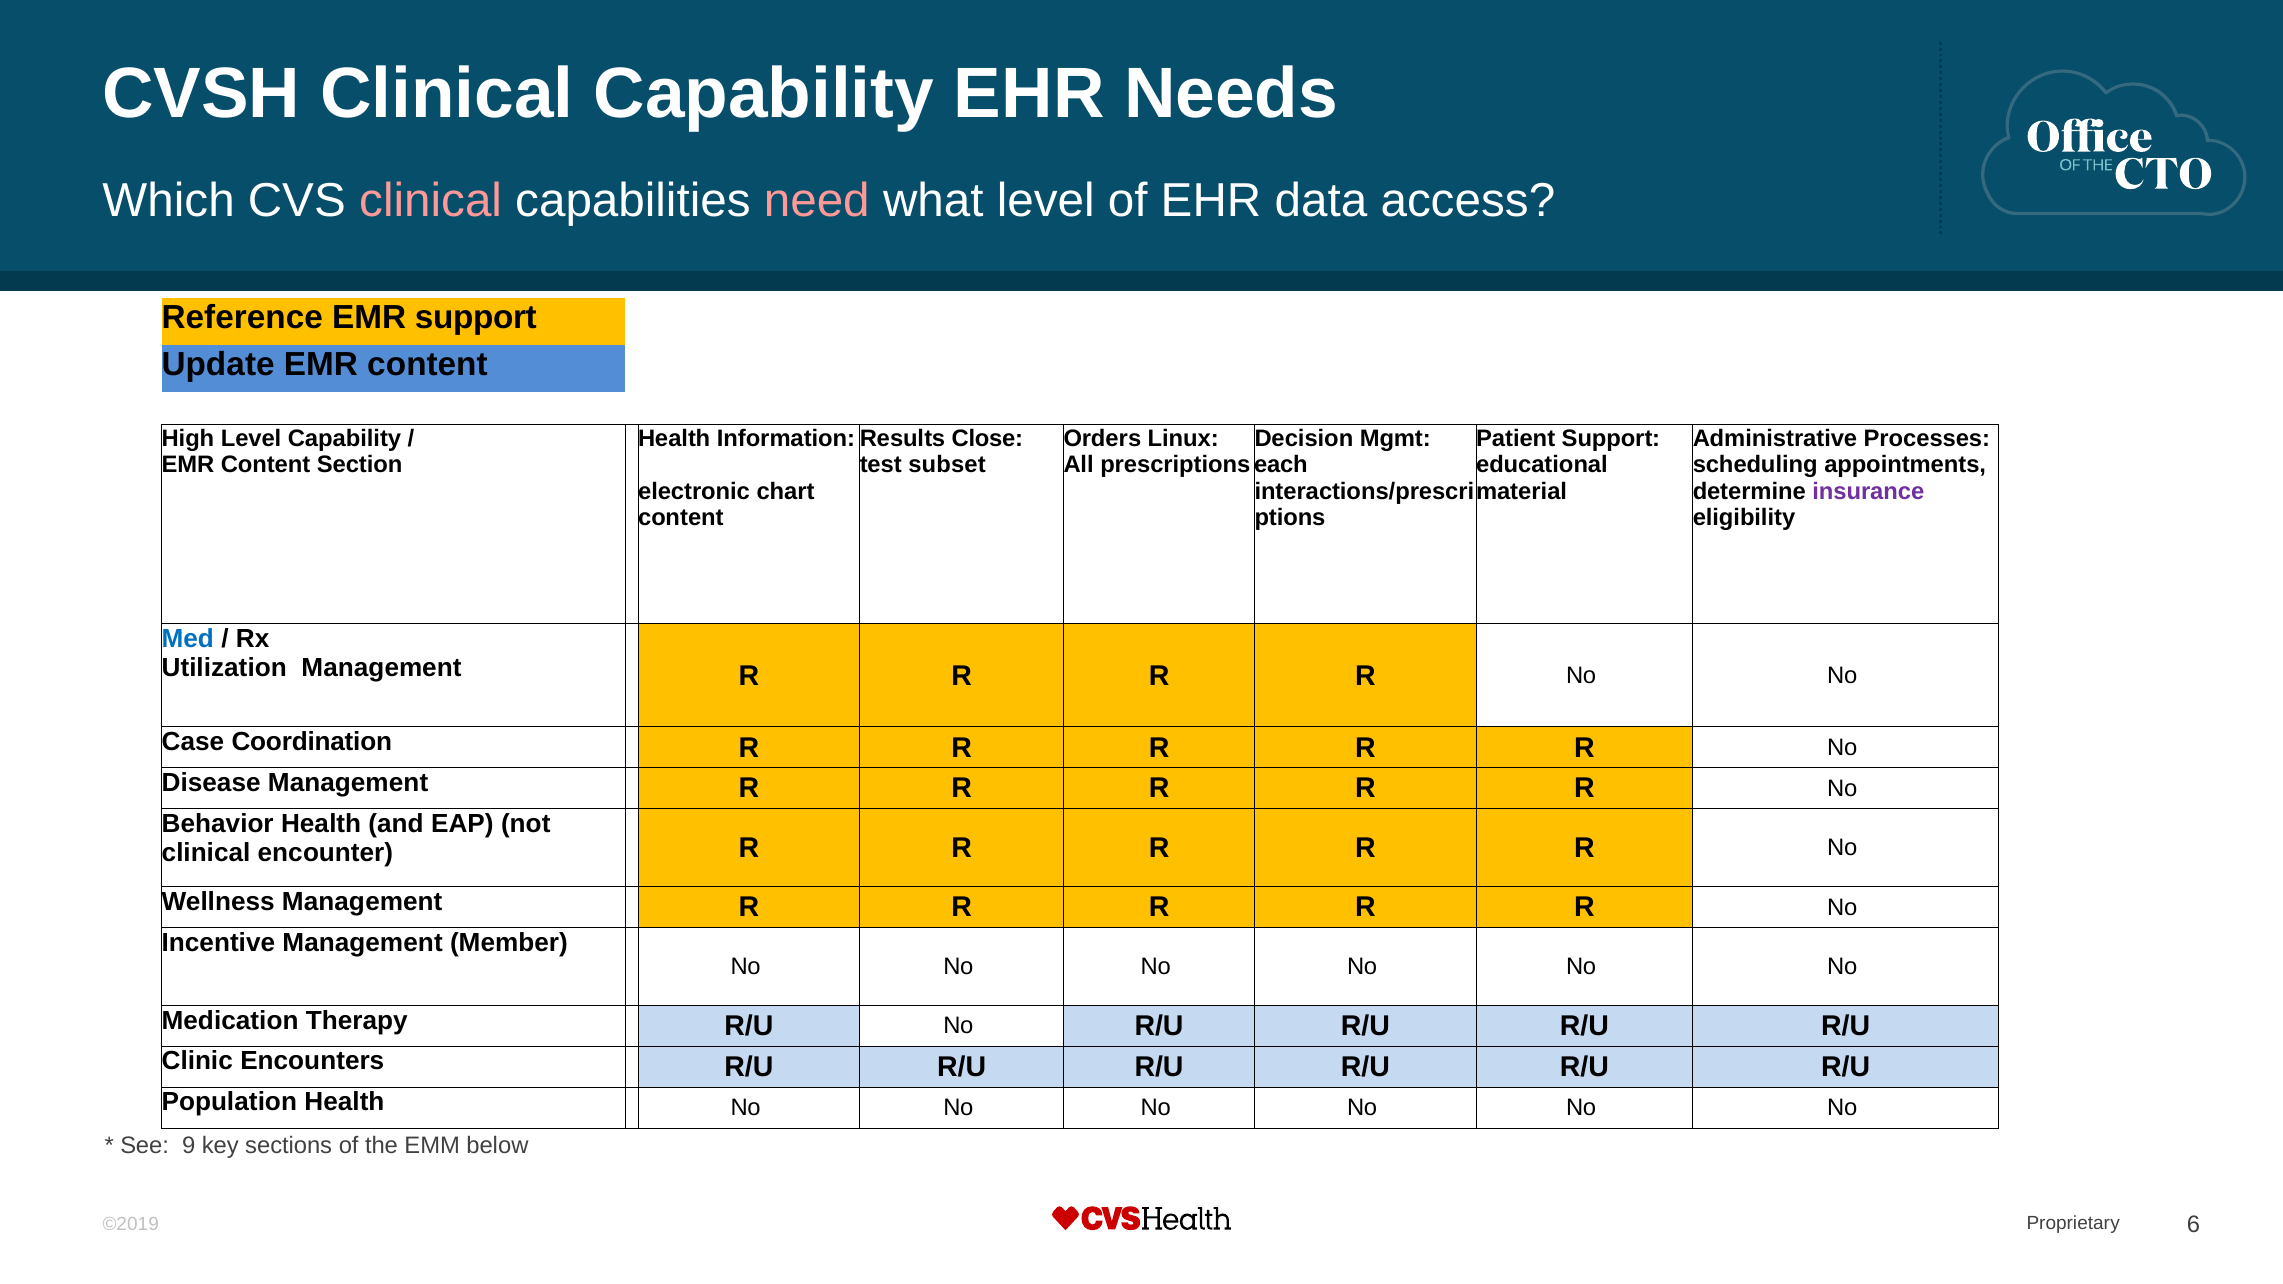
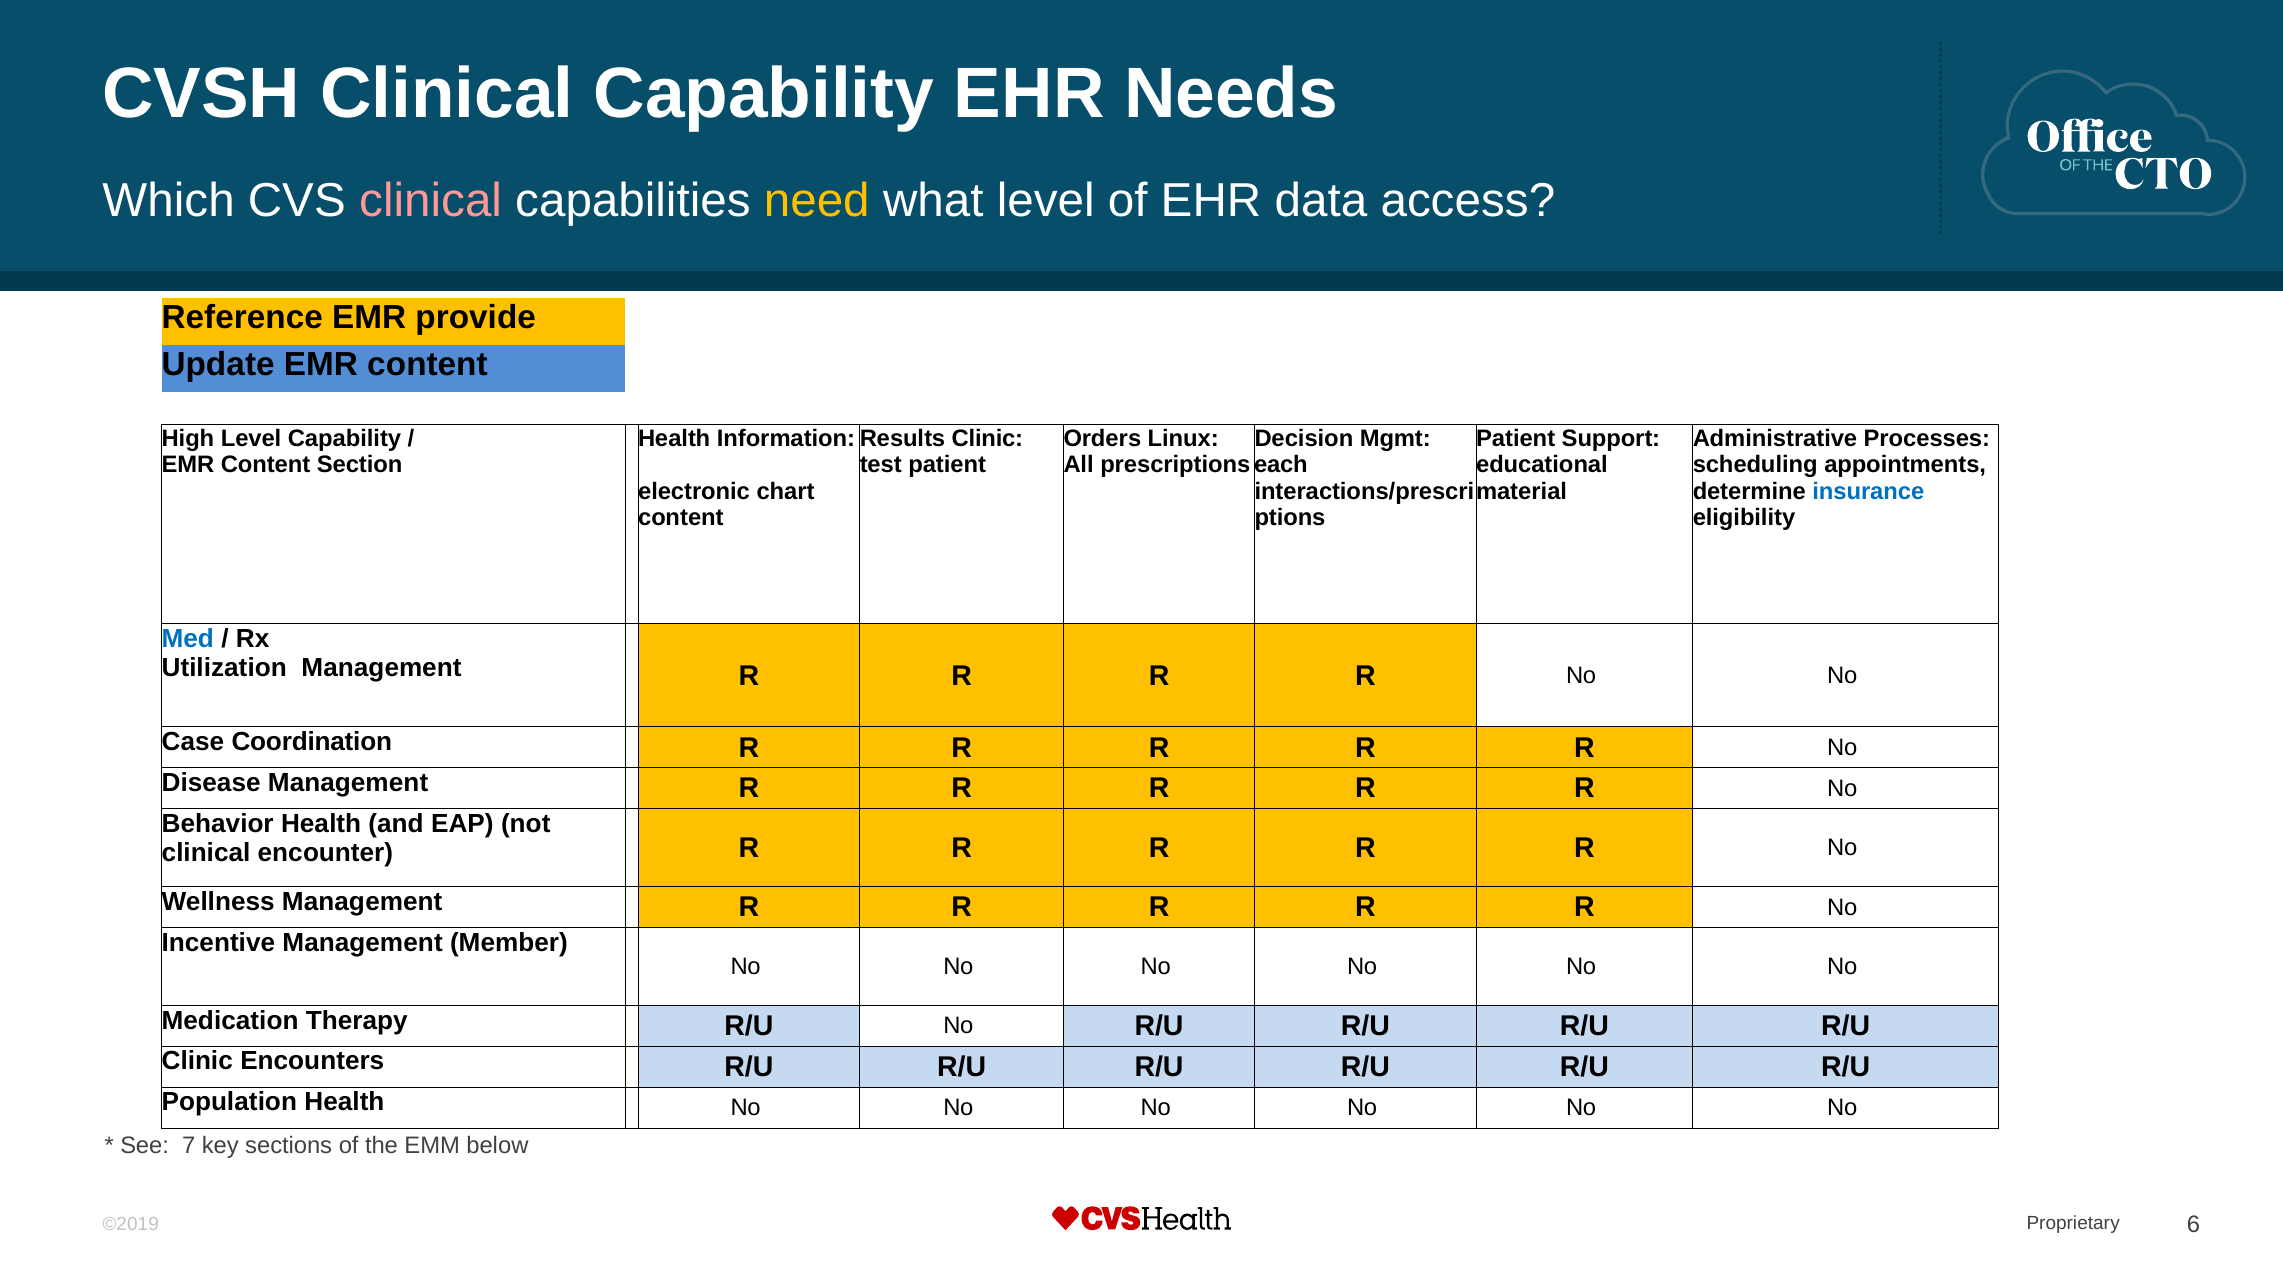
need colour: pink -> yellow
EMR support: support -> provide
Results Close: Close -> Clinic
test subset: subset -> patient
insurance colour: purple -> blue
9: 9 -> 7
